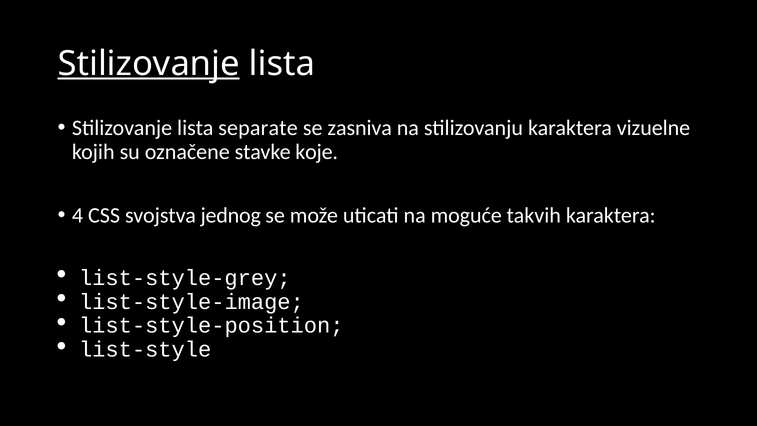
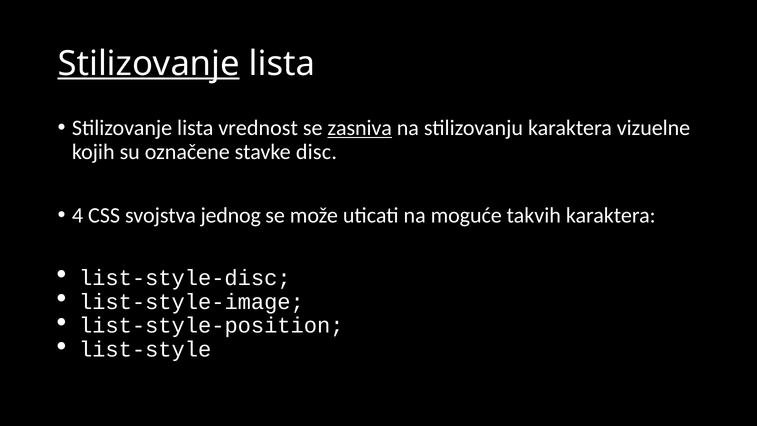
separate: separate -> vrednost
zasniva underline: none -> present
koje: koje -> disc
list-style-grey: list-style-grey -> list-style-disc
